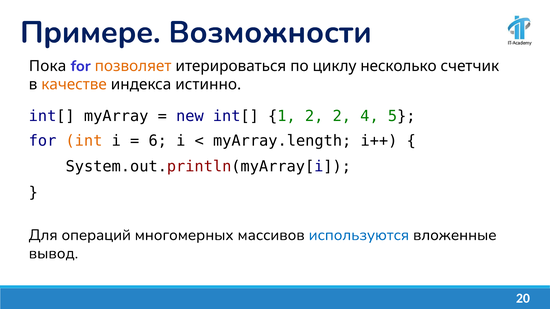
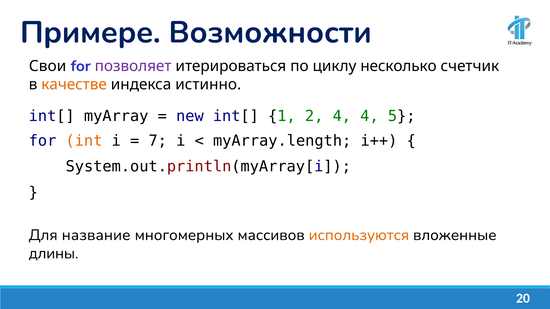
Пока: Пока -> Свои
позволяет colour: orange -> purple
2 2: 2 -> 4
6: 6 -> 7
операций: операций -> название
используются colour: blue -> orange
вывод: вывод -> длины
